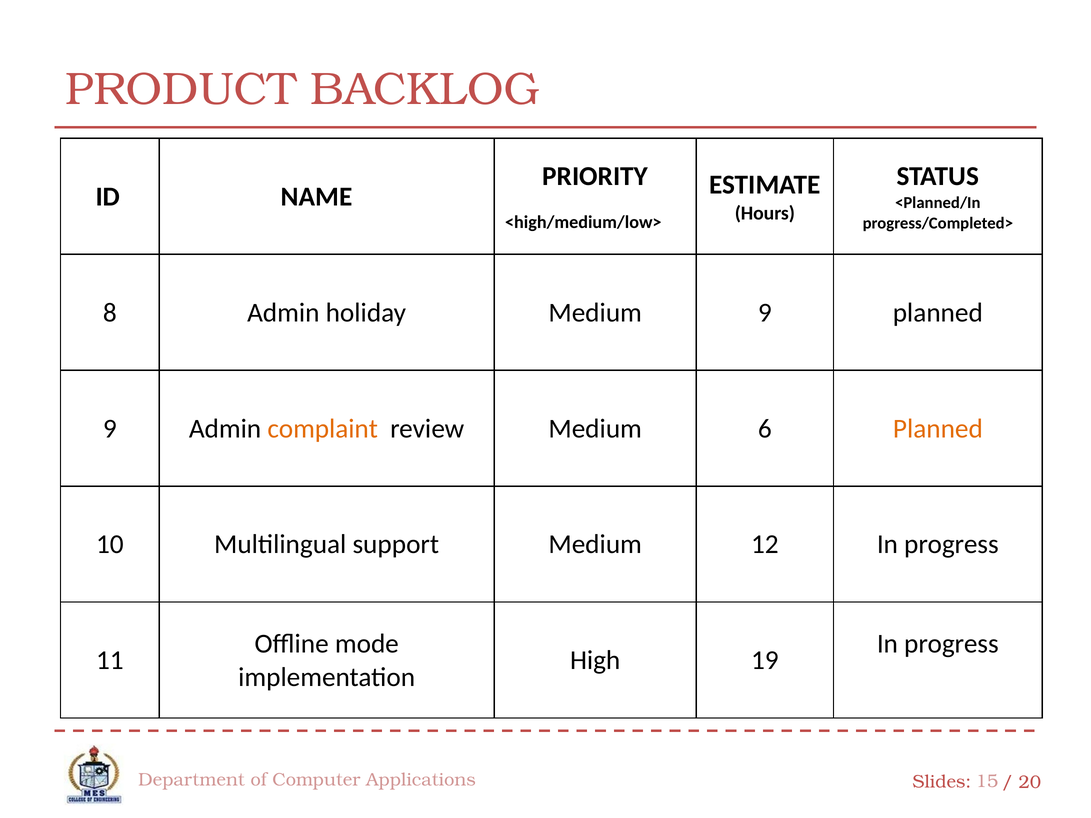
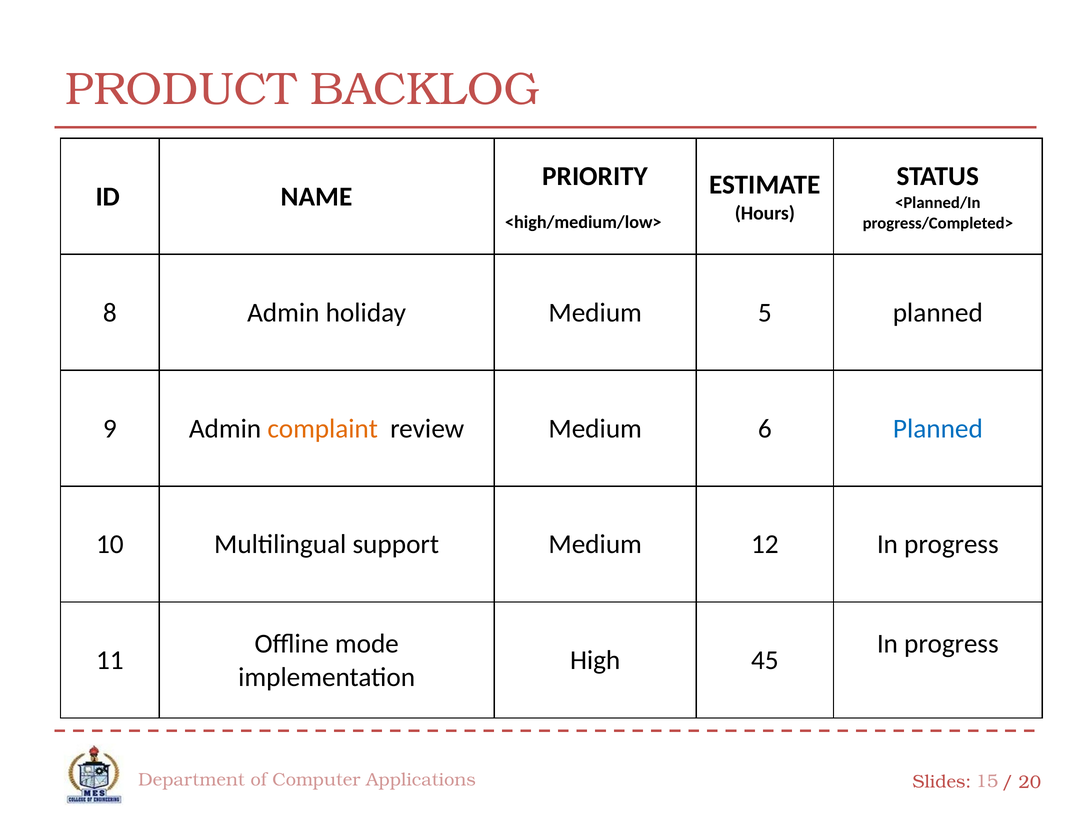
Medium 9: 9 -> 5
Planned at (938, 429) colour: orange -> blue
19: 19 -> 45
